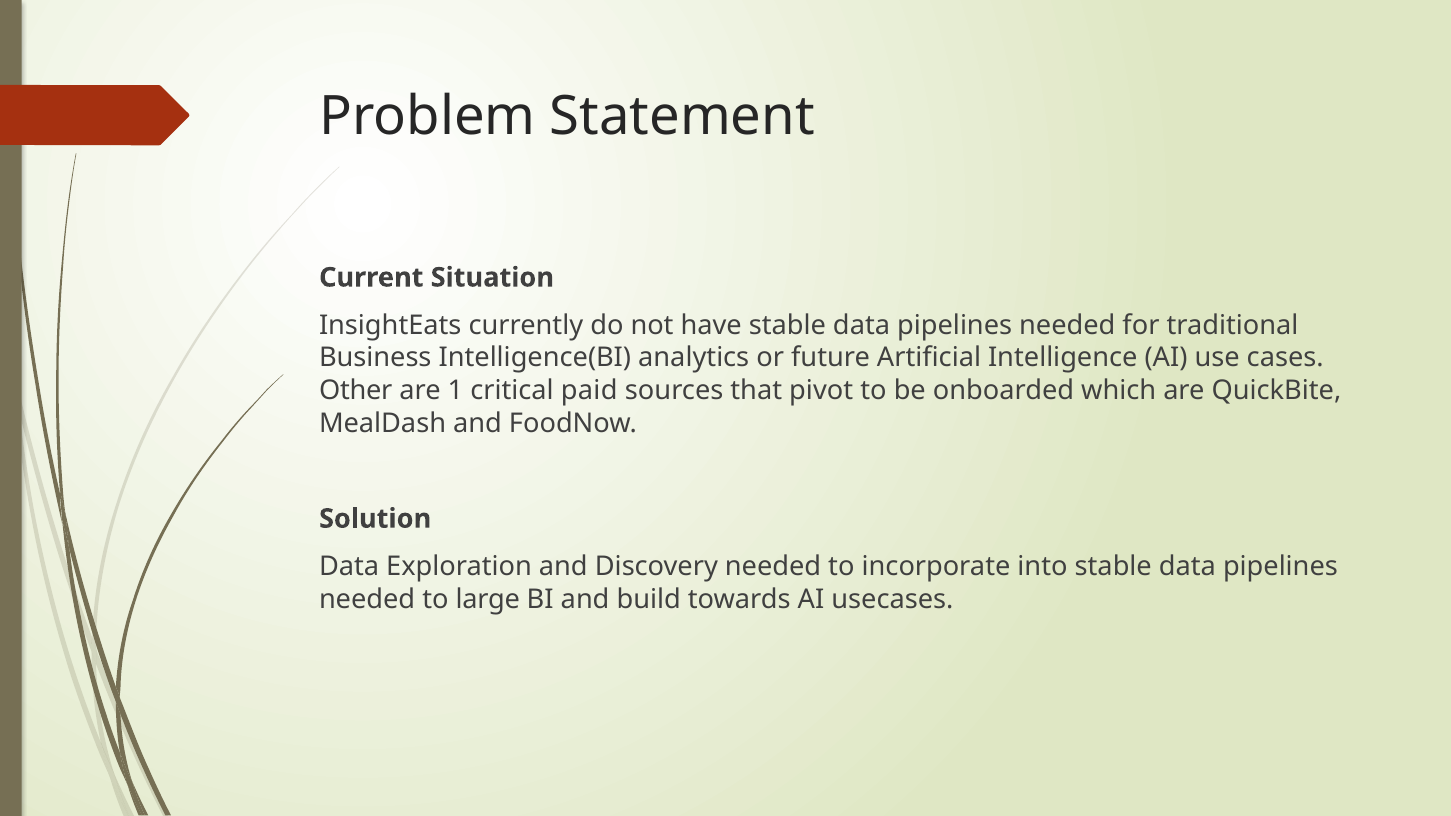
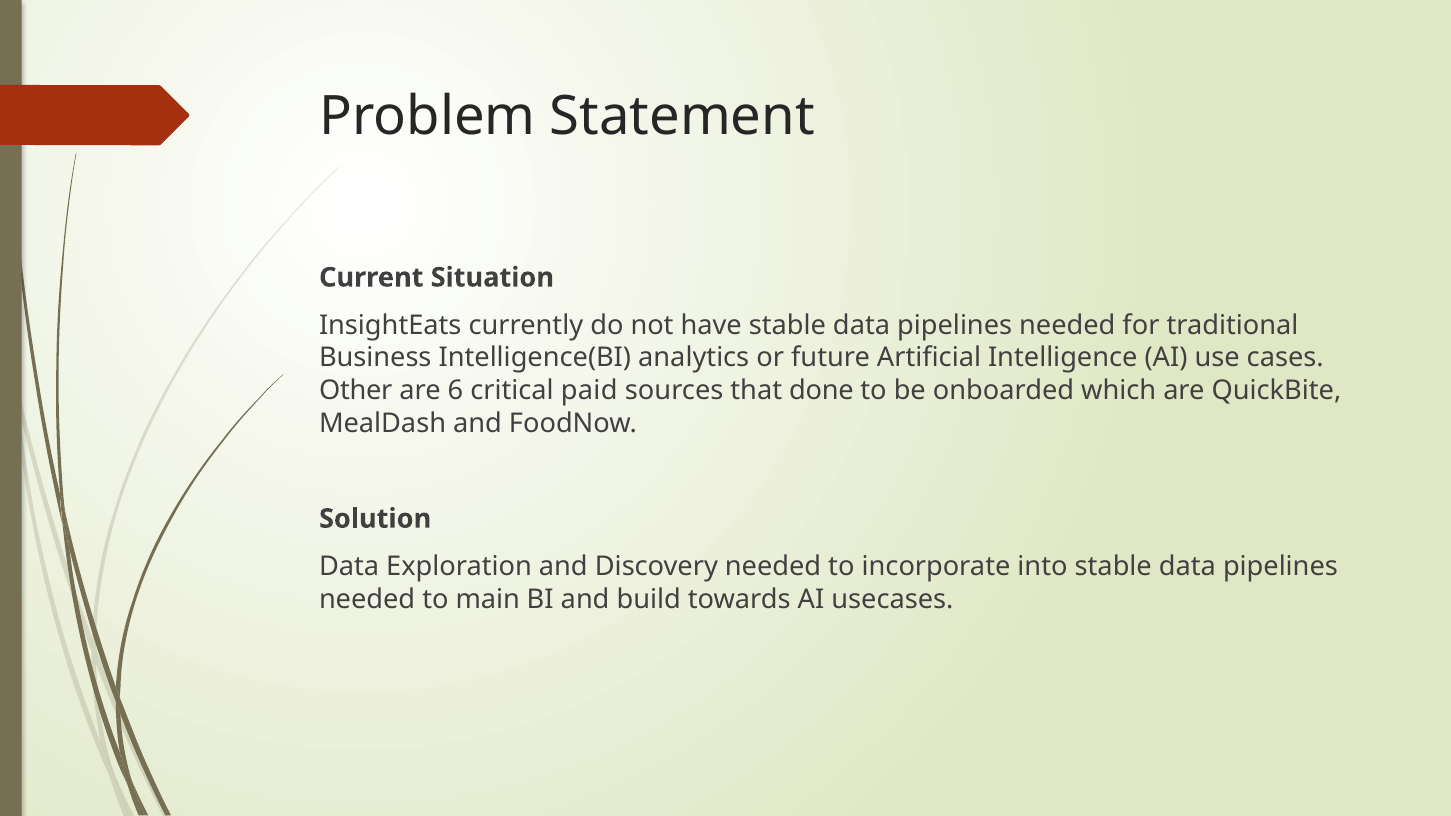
1: 1 -> 6
pivot: pivot -> done
large: large -> main
